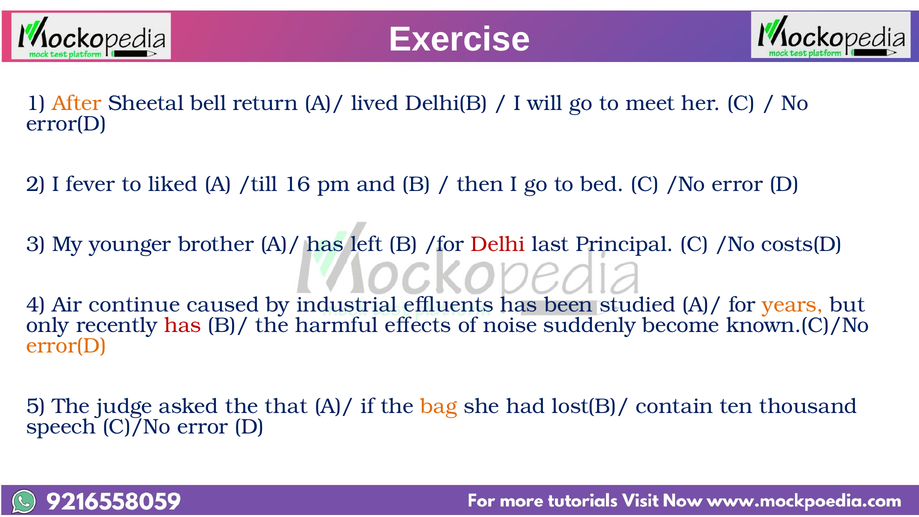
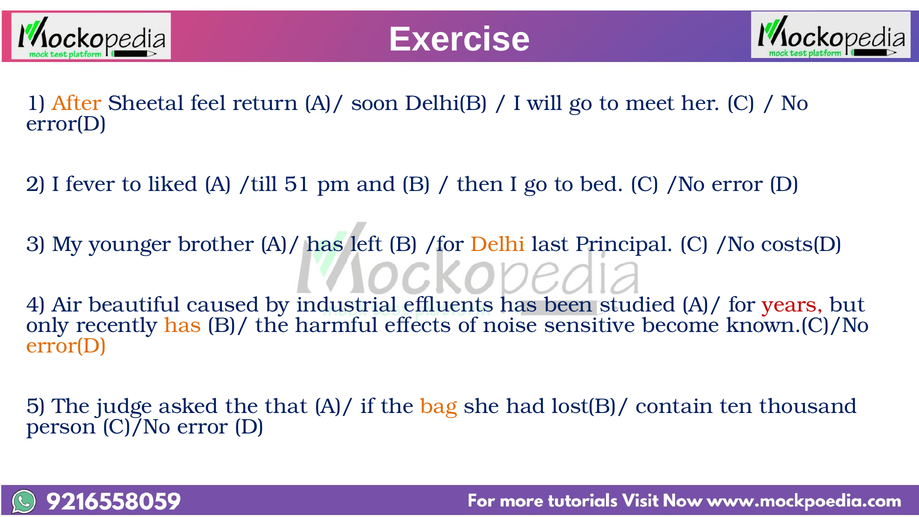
bell: bell -> feel
lived: lived -> soon
16: 16 -> 51
Delhi colour: red -> orange
continue: continue -> beautiful
years colour: orange -> red
has at (183, 325) colour: red -> orange
suddenly: suddenly -> sensitive
speech: speech -> person
